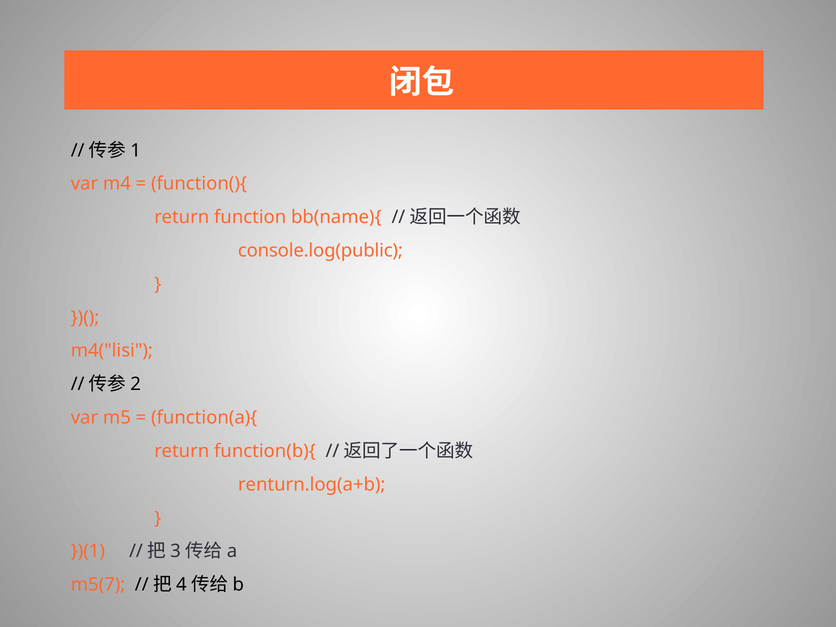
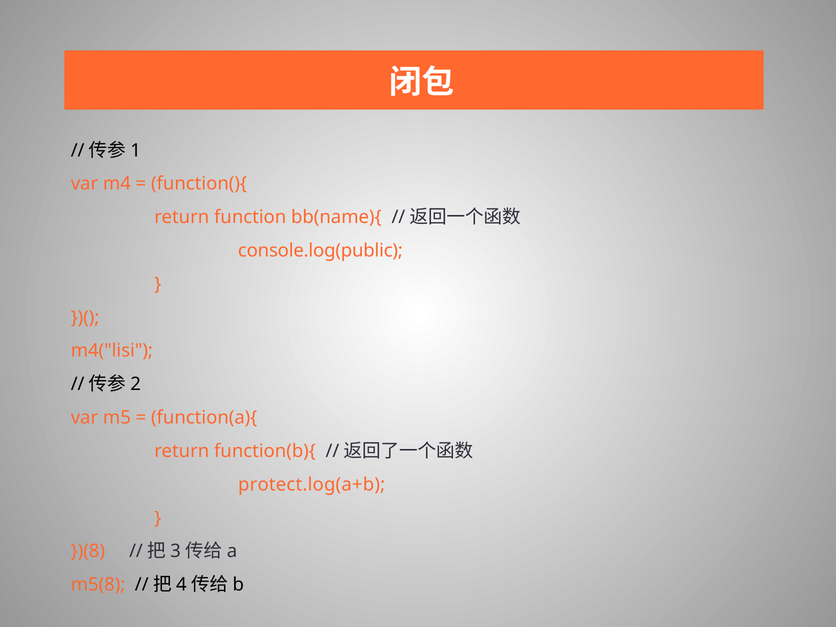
renturn.log(a+b: renturn.log(a+b -> protect.log(a+b
})(1: })(1 -> })(8
m5(7: m5(7 -> m5(8
